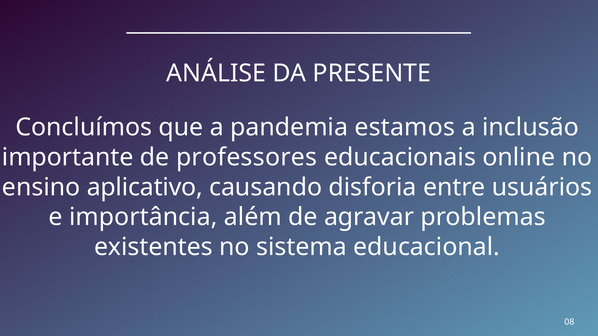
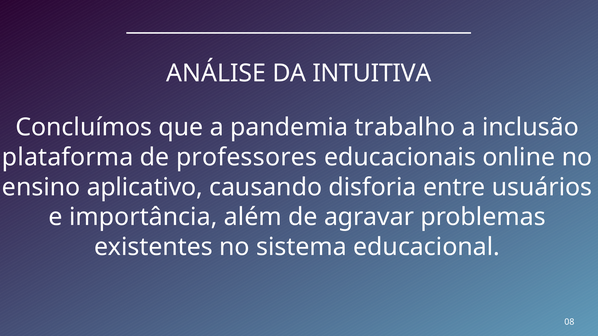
PRESENTE: PRESENTE -> INTUITIVA
estamos: estamos -> trabalho
importante: importante -> plataforma
